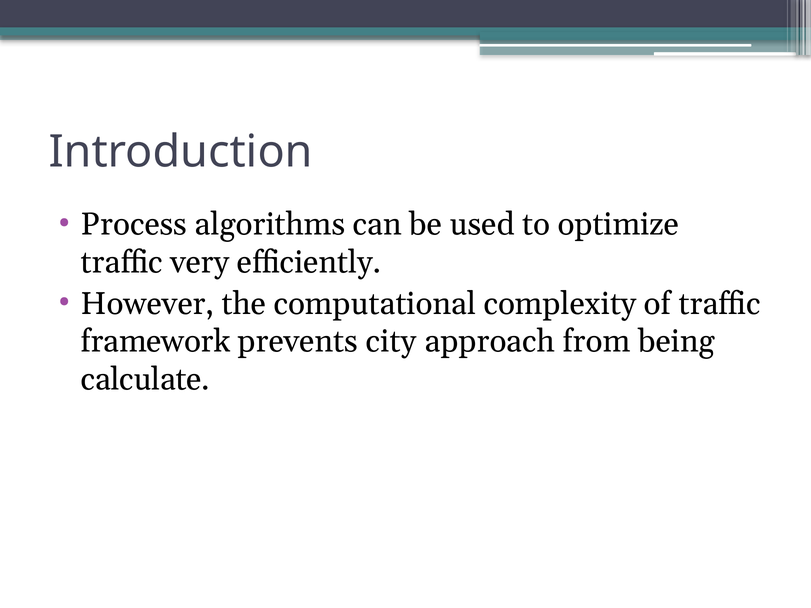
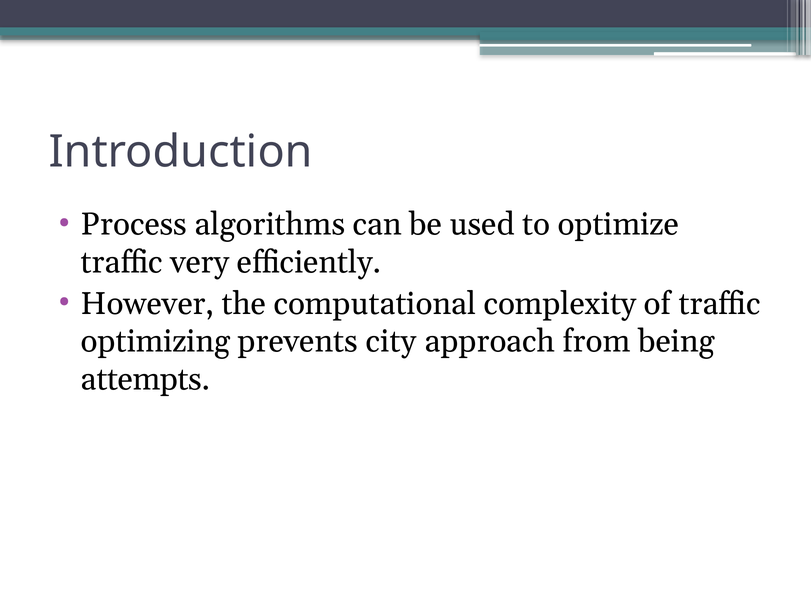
framework: framework -> optimizing
calculate: calculate -> attempts
